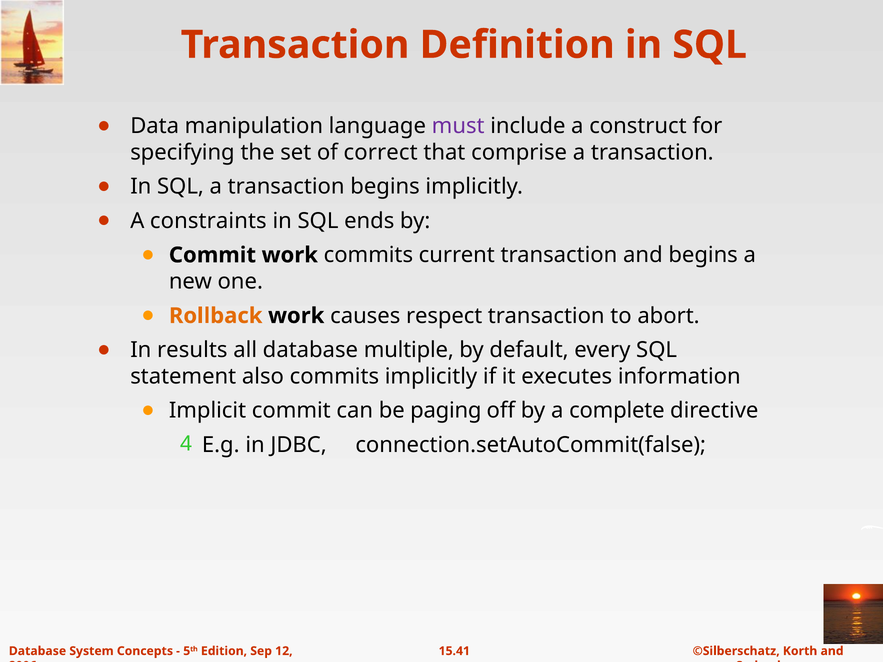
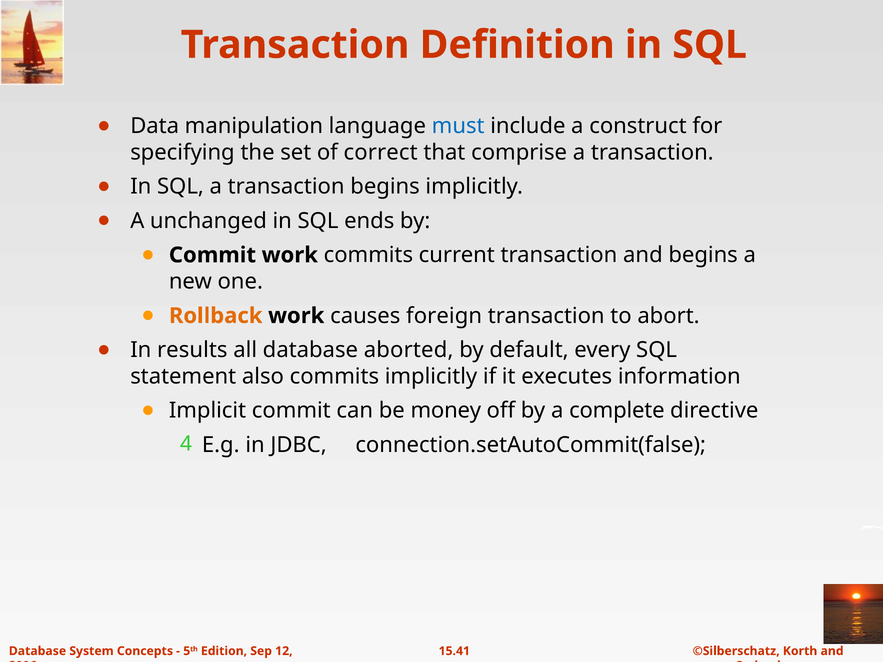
must colour: purple -> blue
constraints: constraints -> unchanged
respect: respect -> foreign
multiple: multiple -> aborted
paging: paging -> money
